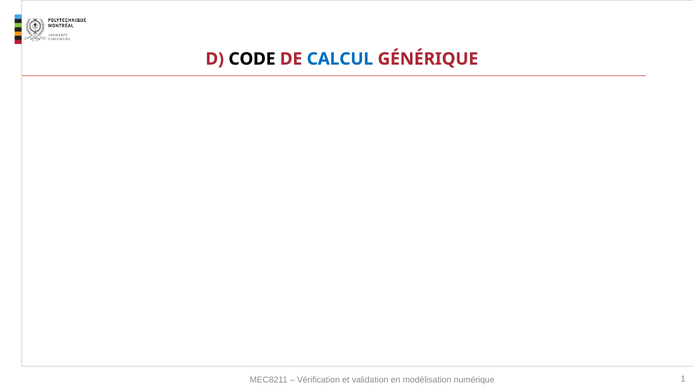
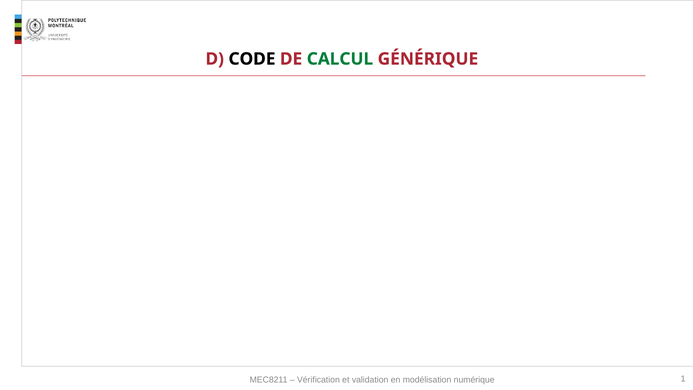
CALCUL colour: blue -> green
